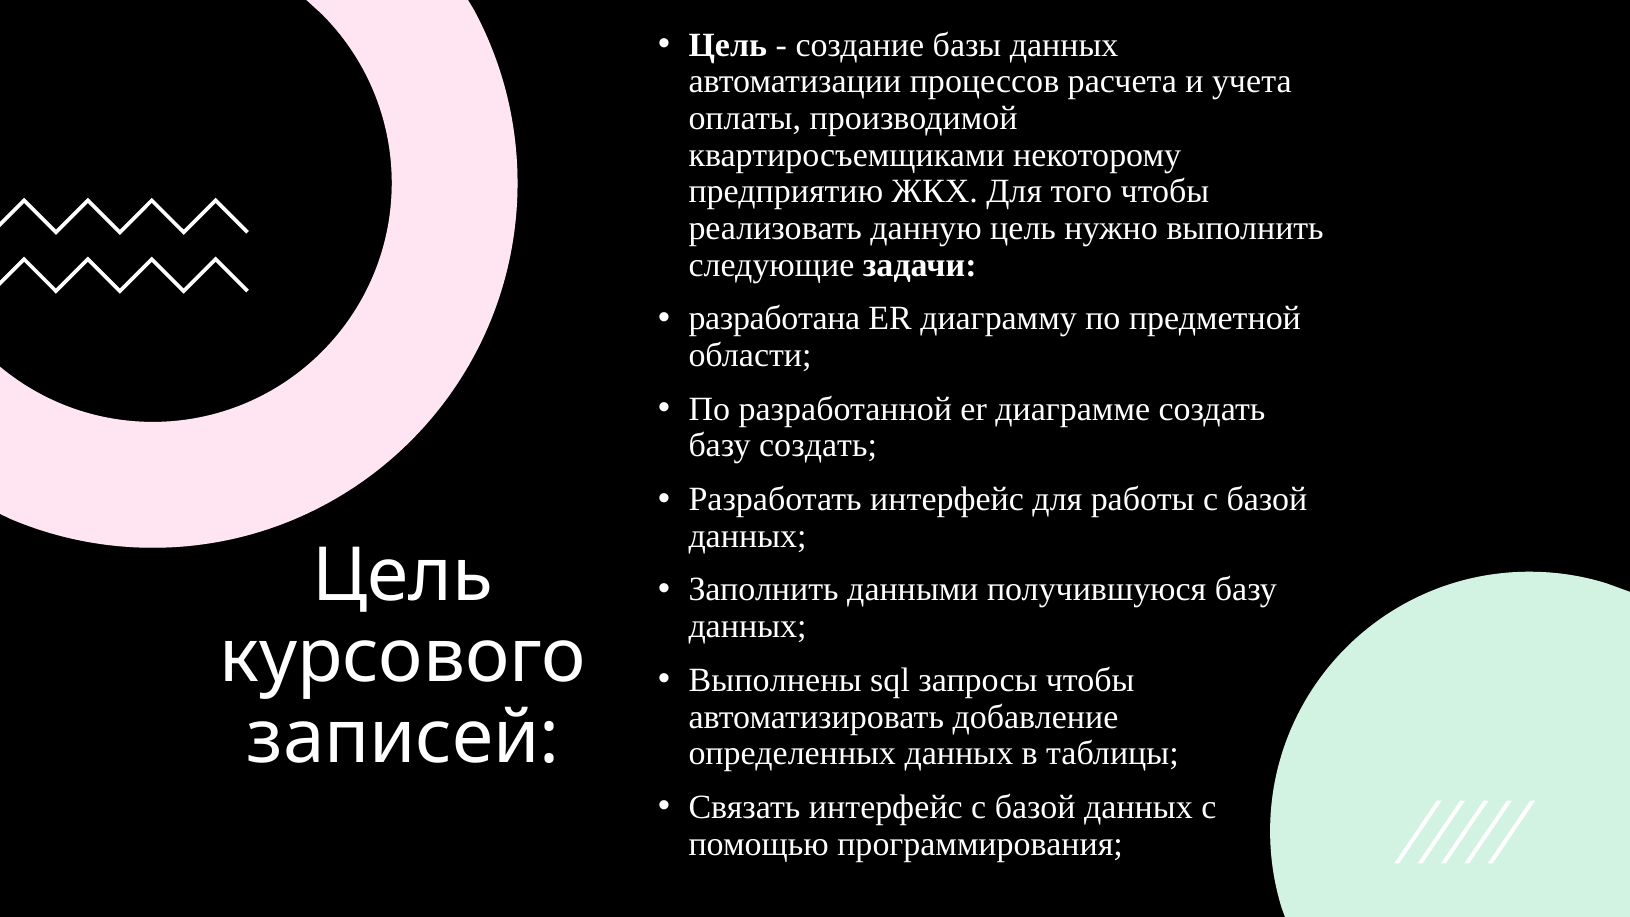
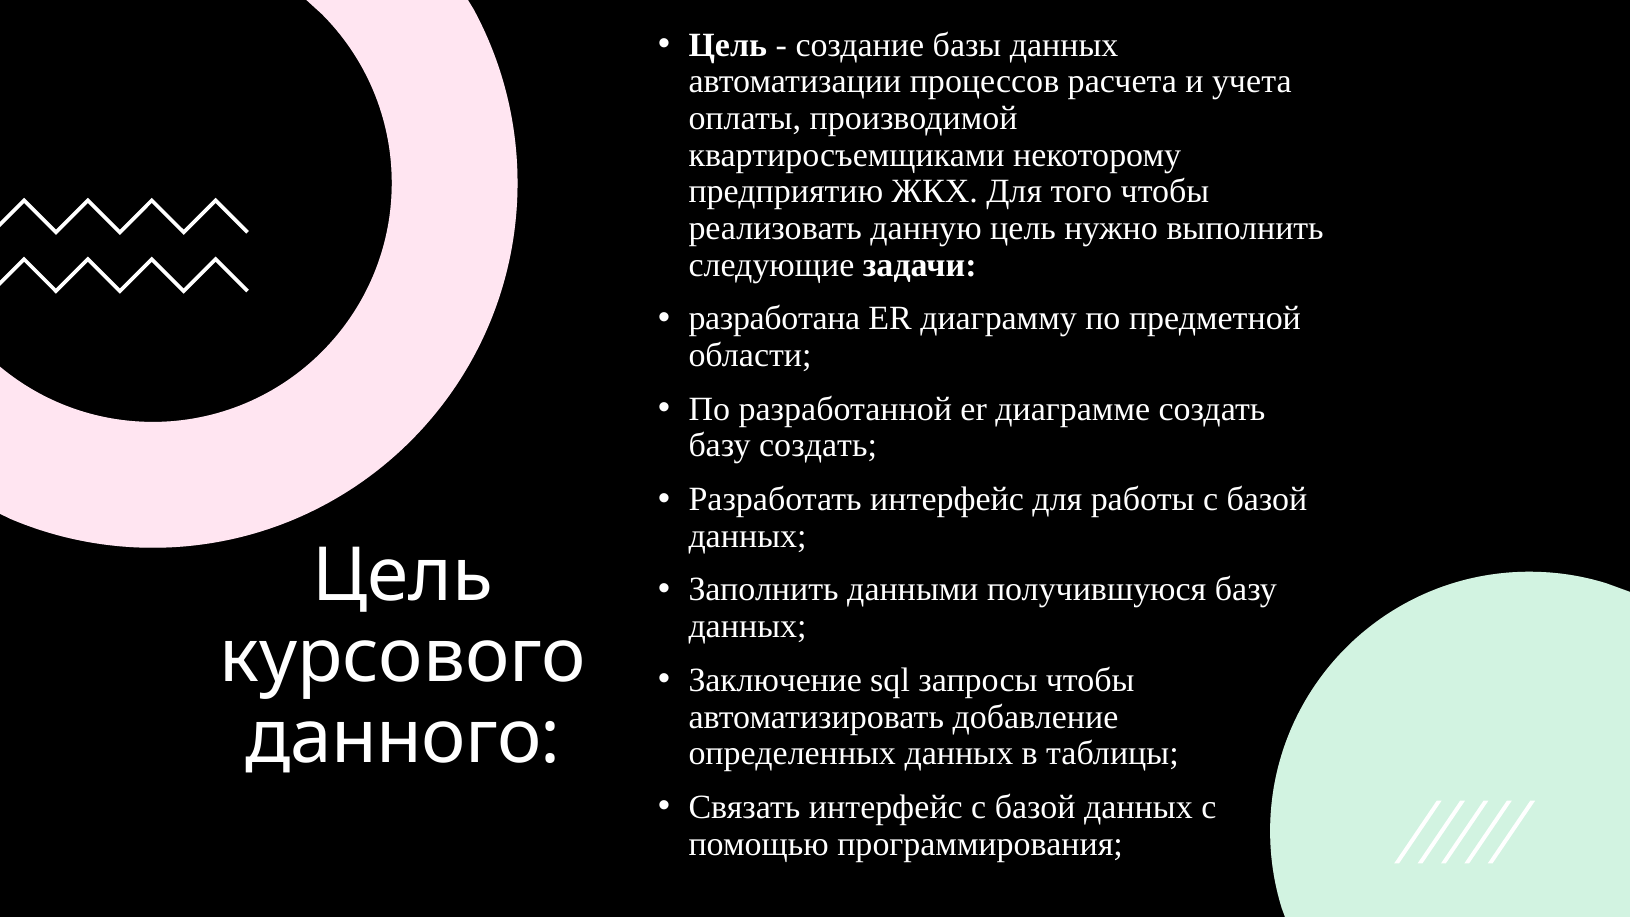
Выполнены: Выполнены -> Заключение
записей: записей -> данного
